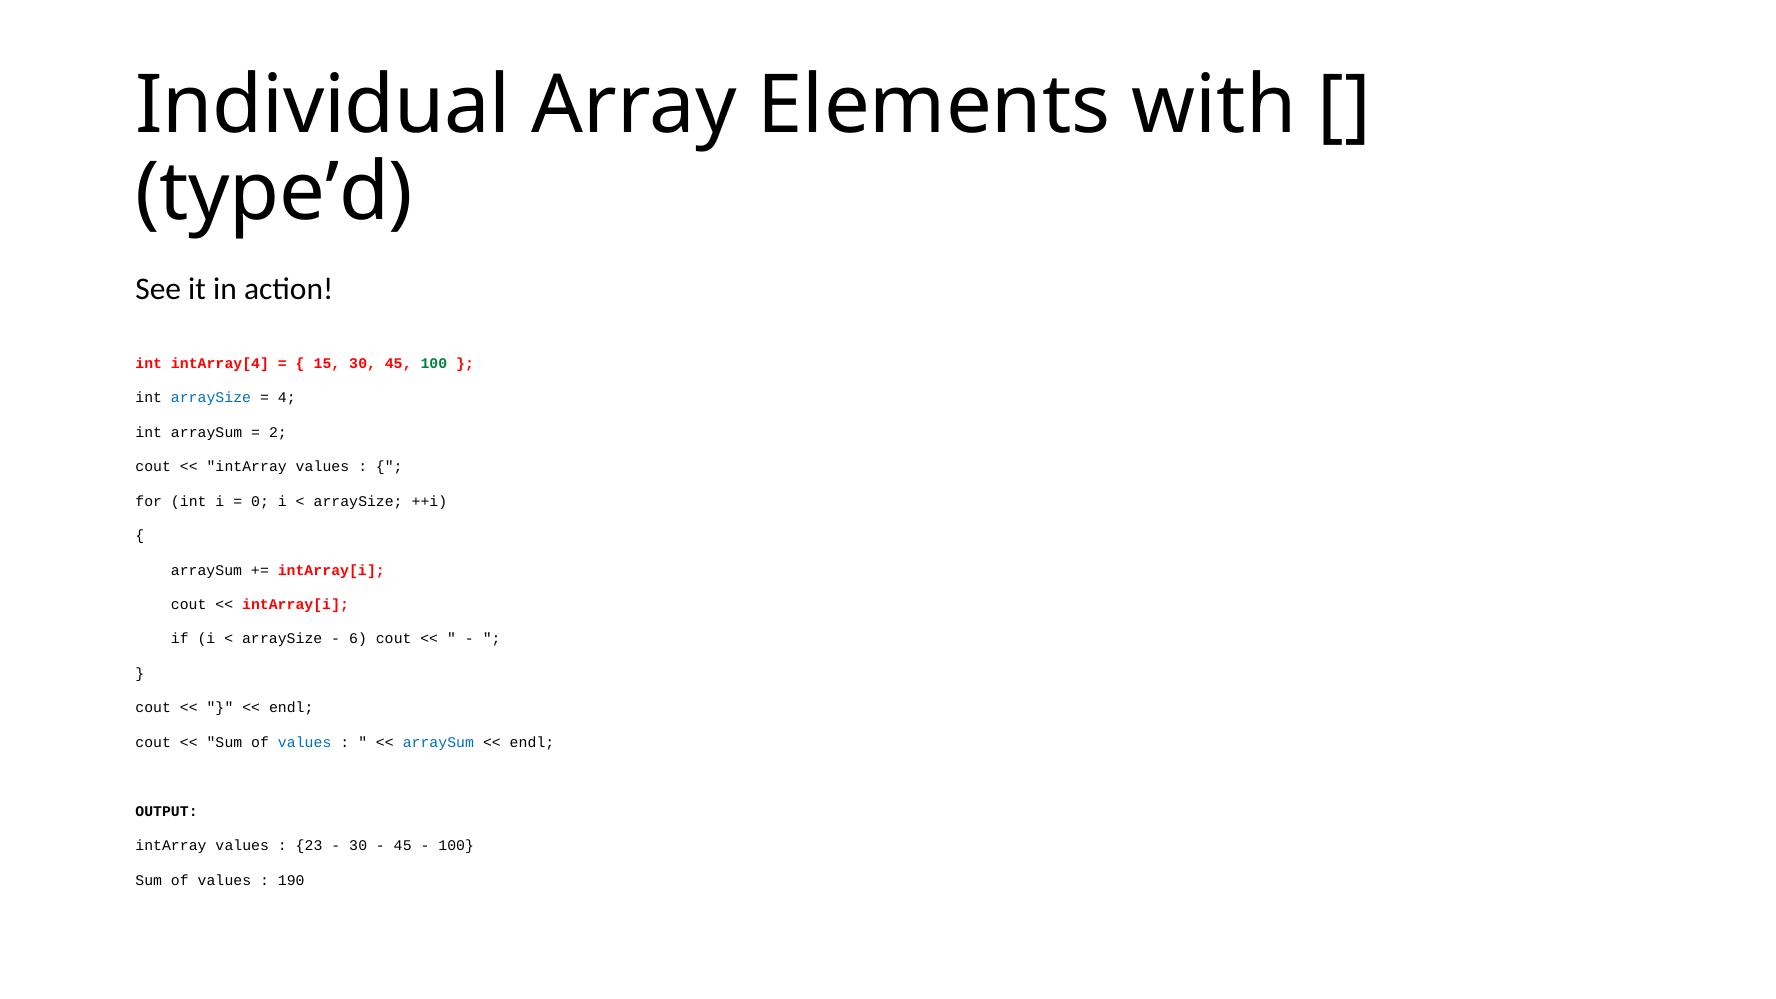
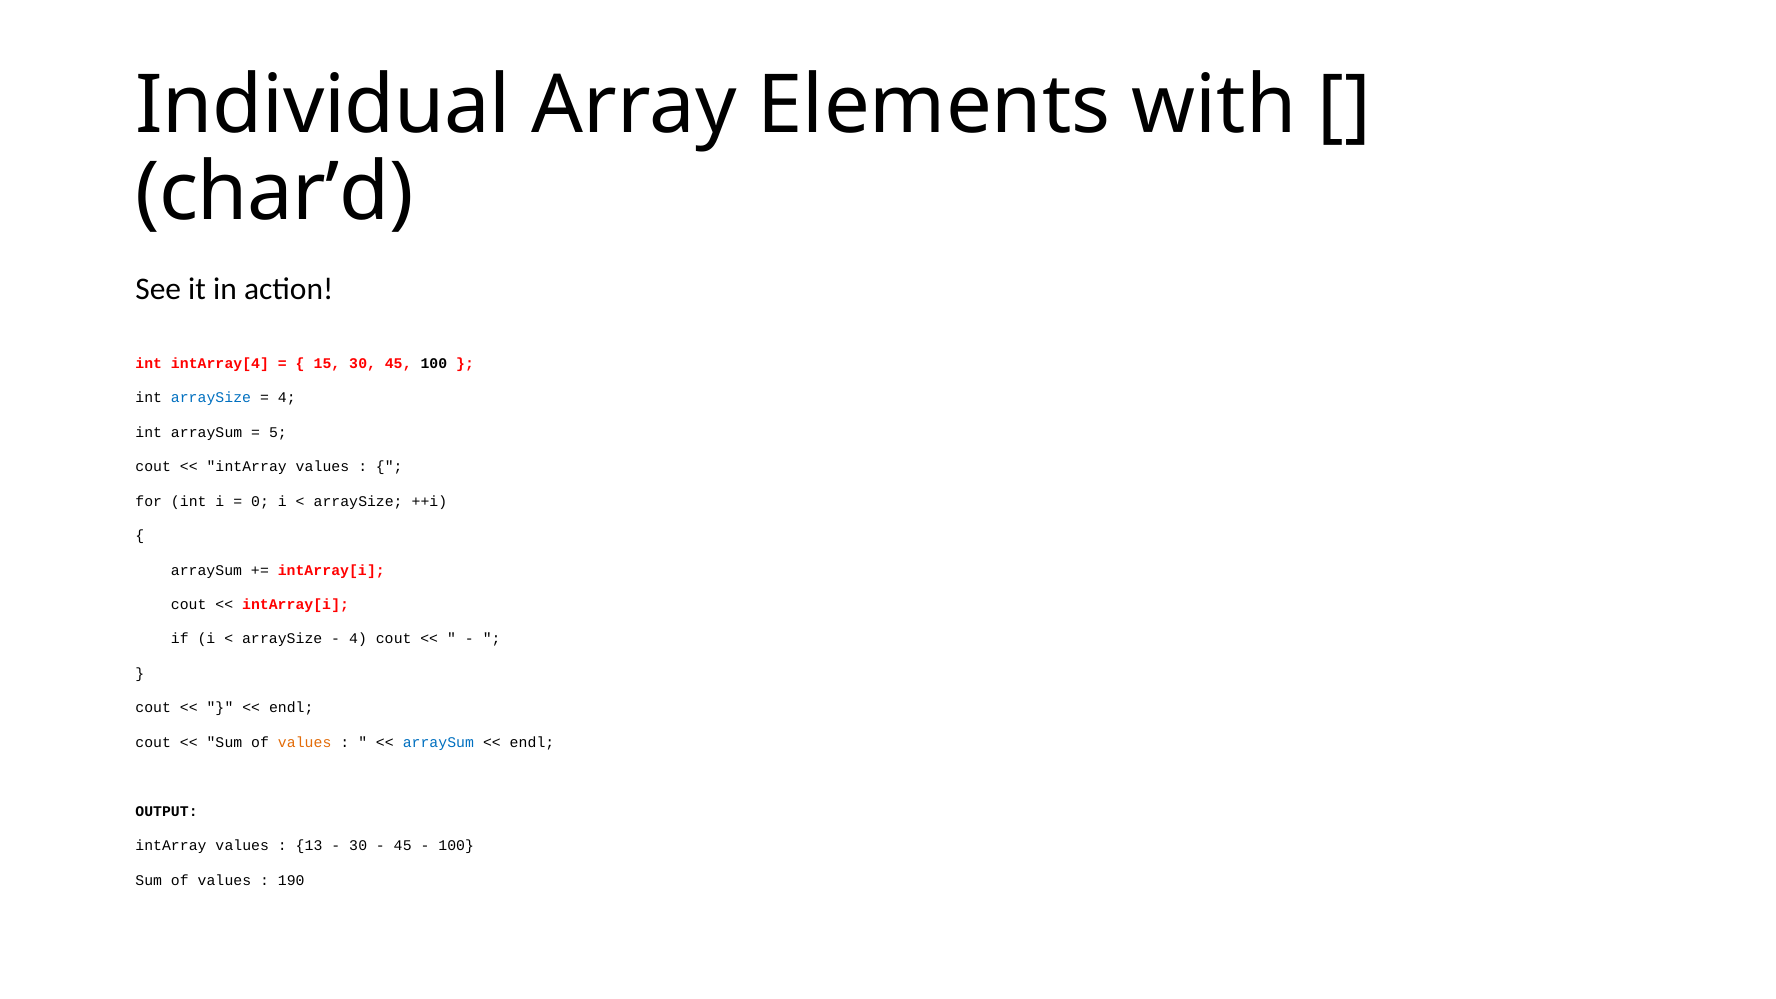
type’d: type’d -> char’d
100 at (434, 363) colour: green -> black
2: 2 -> 5
6 at (358, 639): 6 -> 4
values at (305, 742) colour: blue -> orange
23: 23 -> 13
